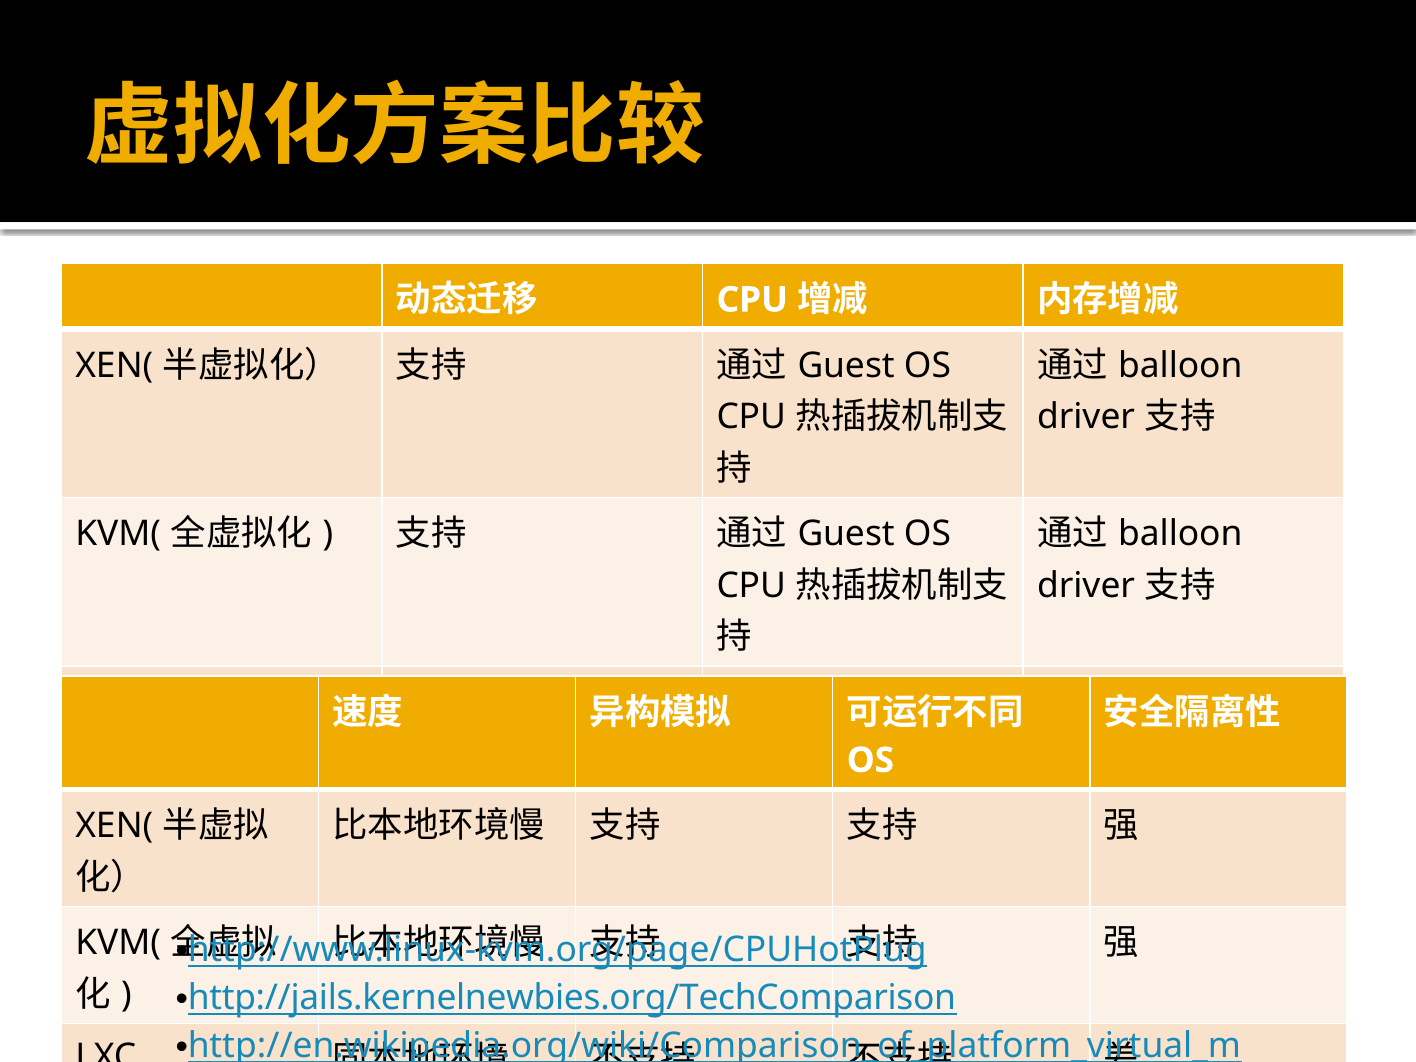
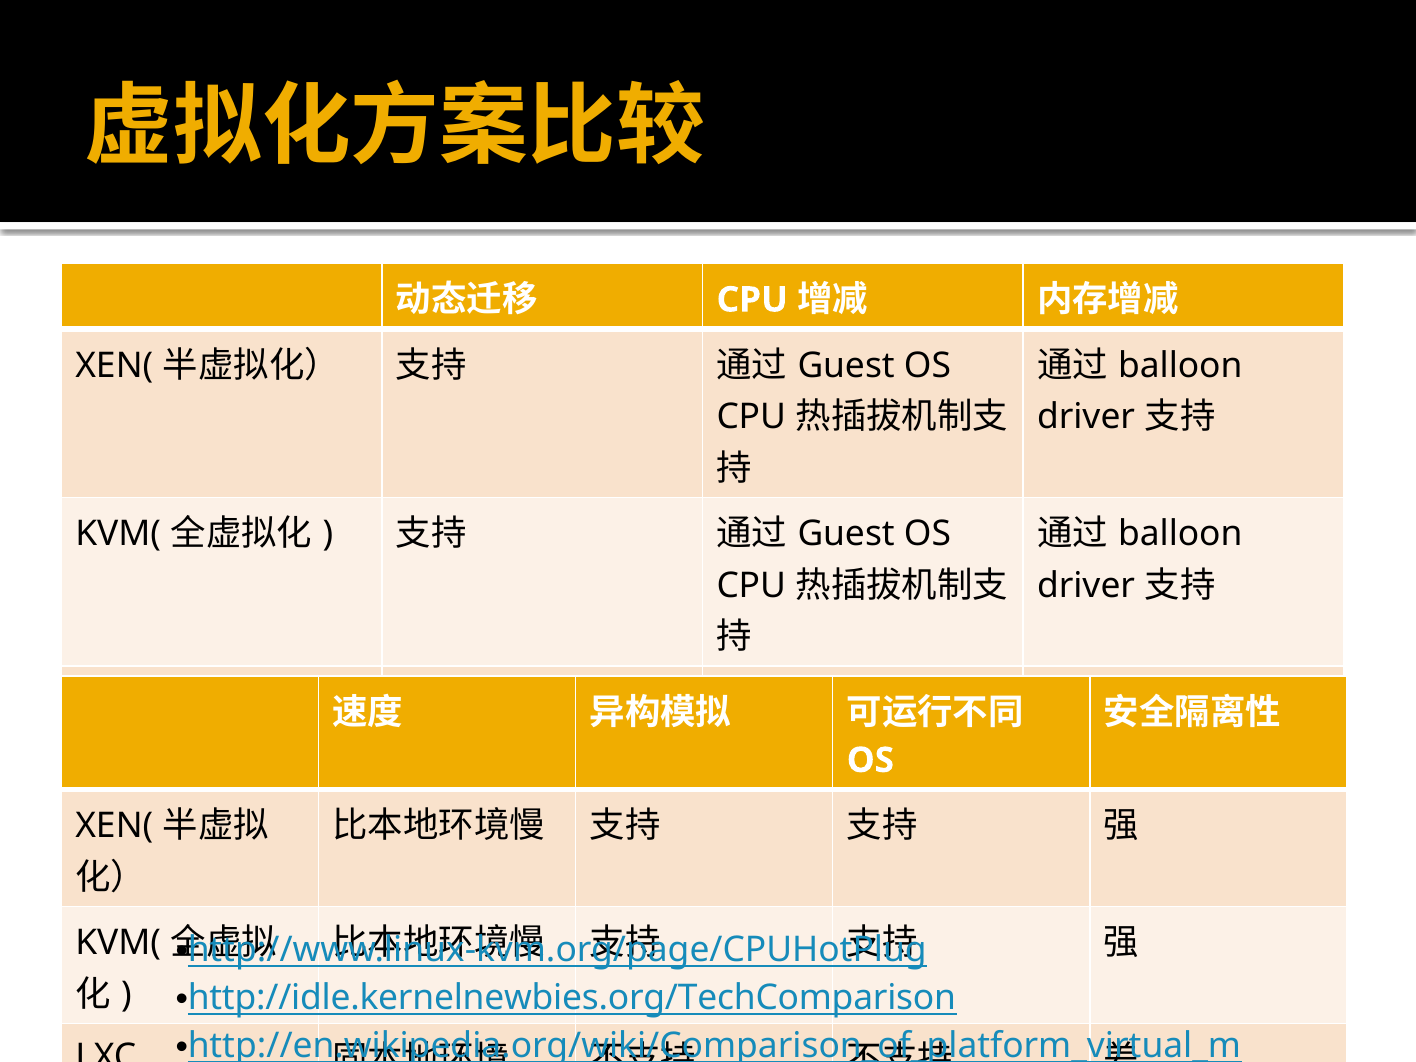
http://jails.kernelnewbies.org/TechComparison: http://jails.kernelnewbies.org/TechComparison -> http://idle.kernelnewbies.org/TechComparison
